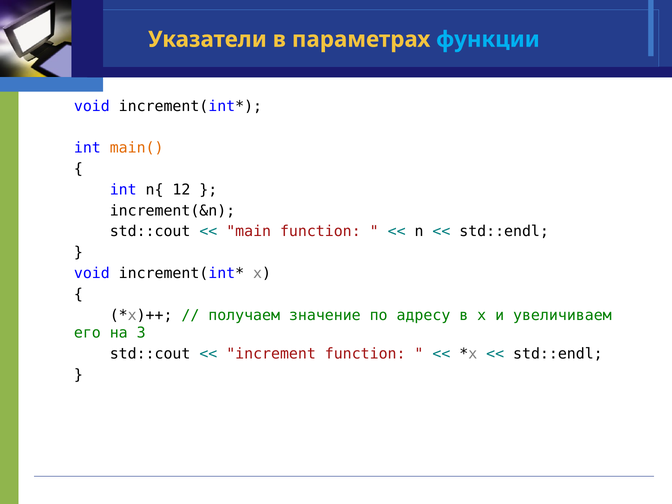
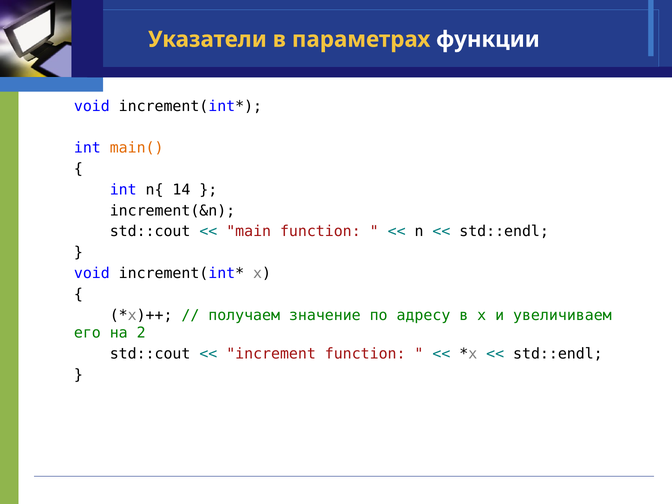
функции colour: light blue -> white
12: 12 -> 14
3: 3 -> 2
